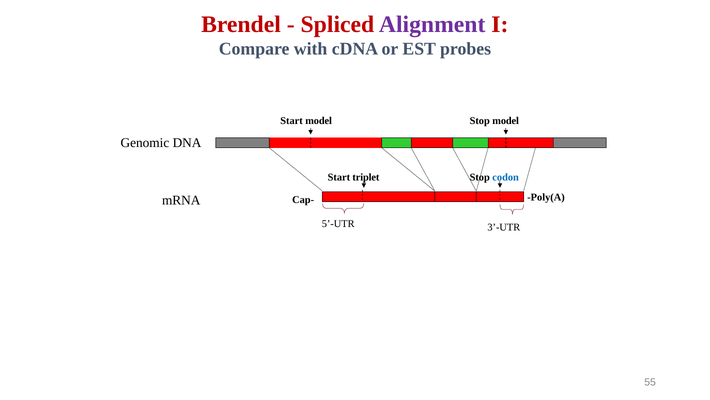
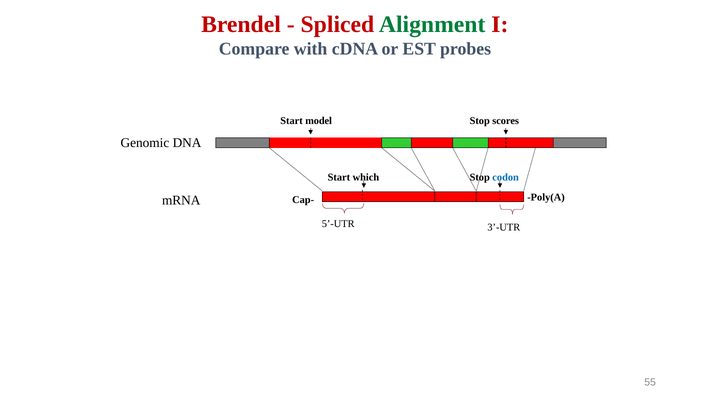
Alignment colour: purple -> green
Stop model: model -> scores
triplet: triplet -> which
